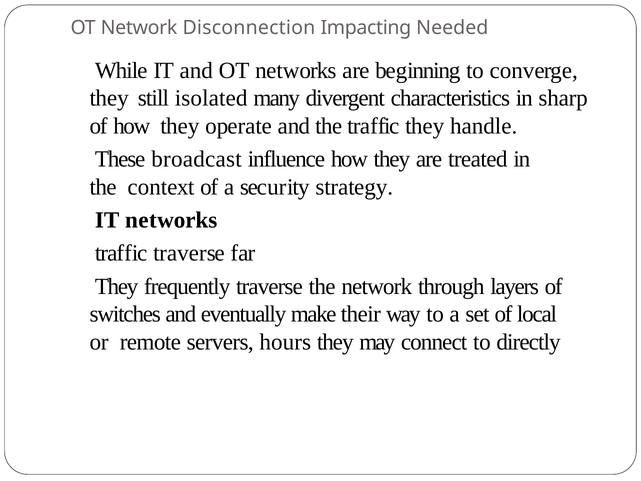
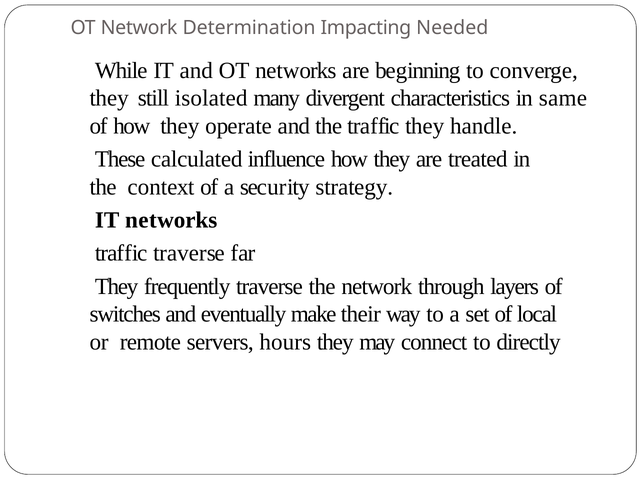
Disconnection: Disconnection -> Determination
sharp: sharp -> same
broadcast: broadcast -> calculated
